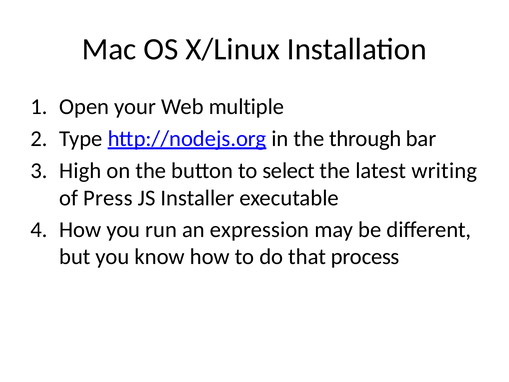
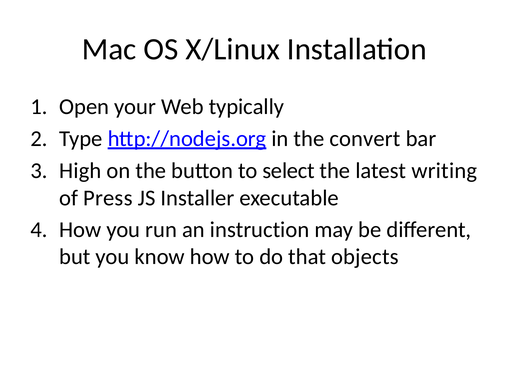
multiple: multiple -> typically
through: through -> convert
expression: expression -> instruction
process: process -> objects
